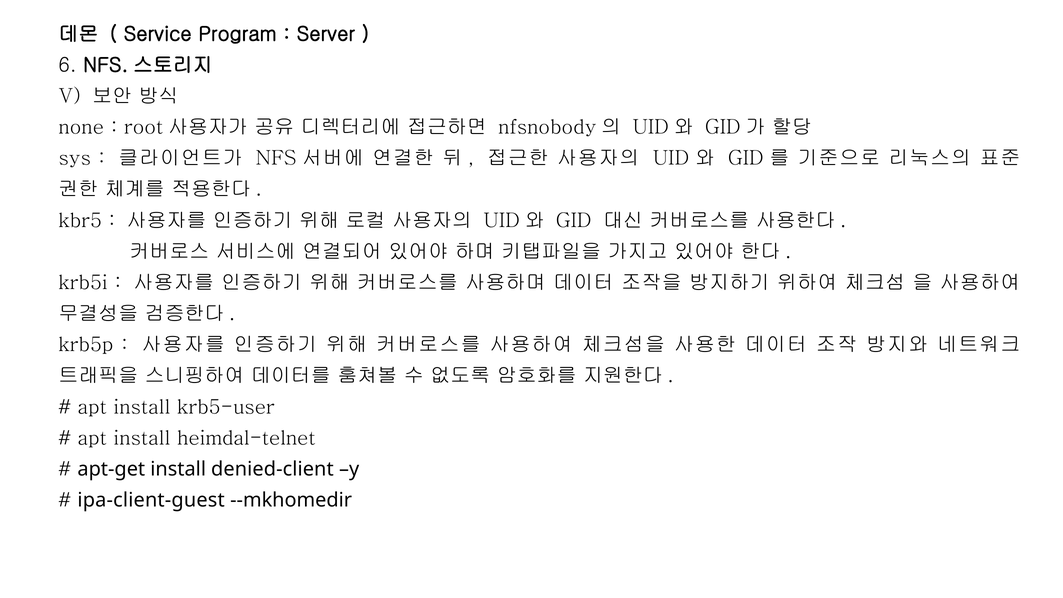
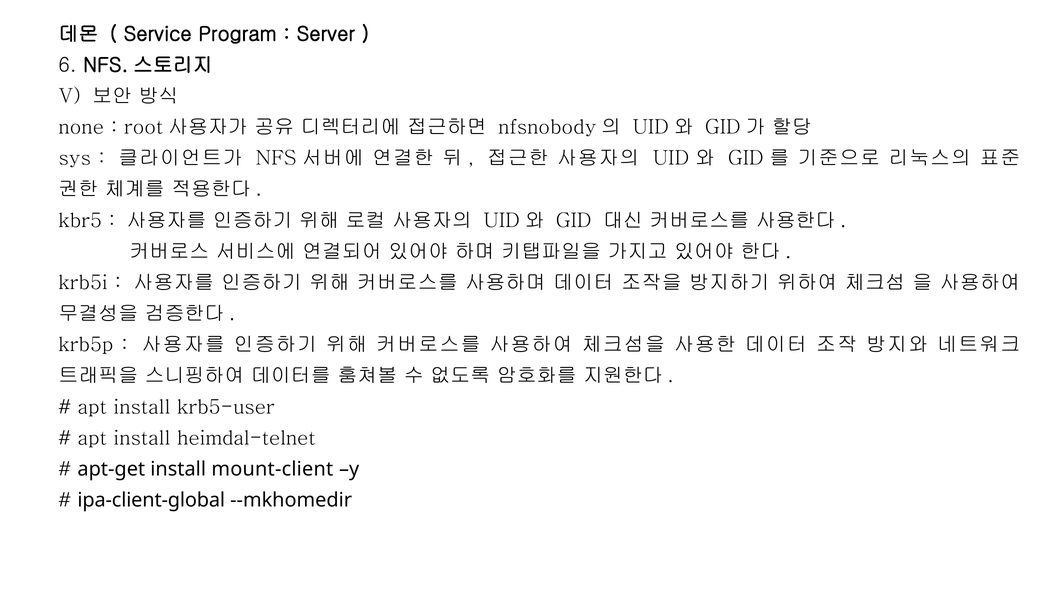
denied-client: denied-client -> mount-client
ipa-client-guest: ipa-client-guest -> ipa-client-global
